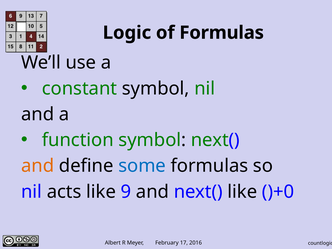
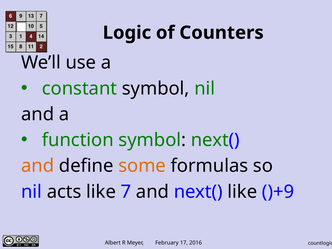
of Formulas: Formulas -> Counters
some colour: blue -> orange
9: 9 -> 7
)+0: )+0 -> )+9
